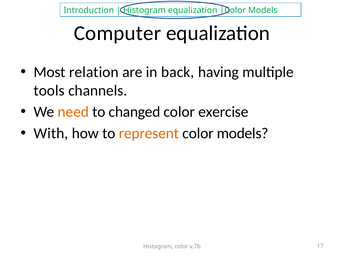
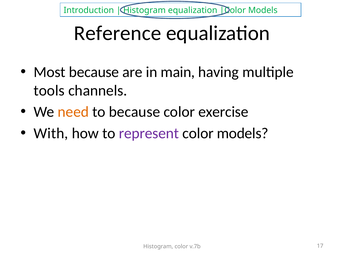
Computer: Computer -> Reference
Most relation: relation -> because
back: back -> main
to changed: changed -> because
represent colour: orange -> purple
